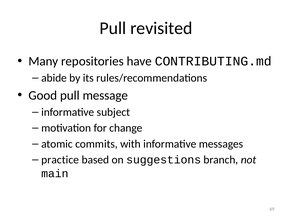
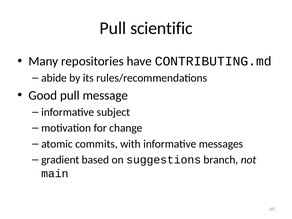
revisited: revisited -> scientific
practice: practice -> gradient
